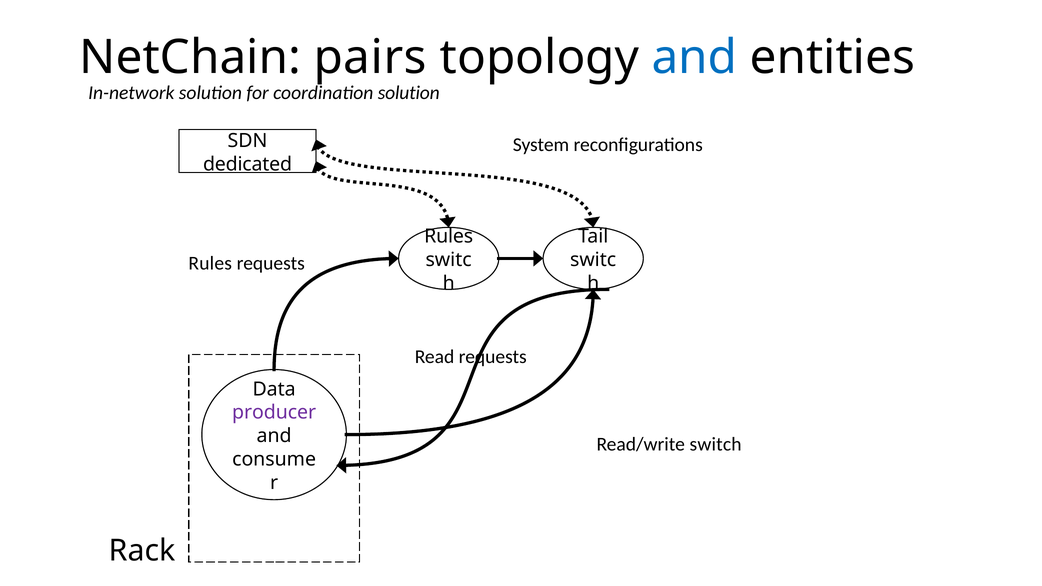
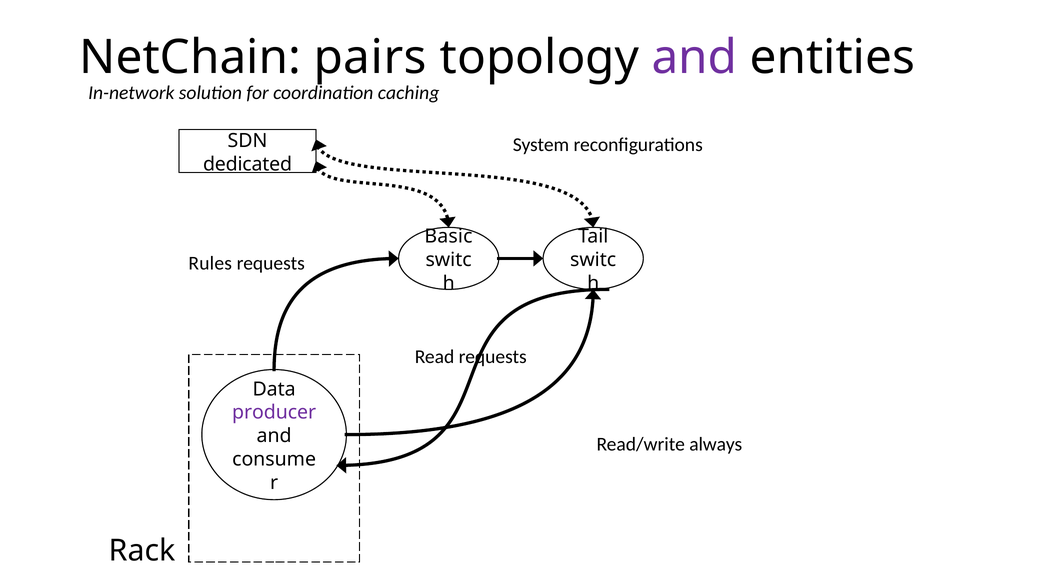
and at (694, 57) colour: blue -> purple
coordination solution: solution -> caching
Rules at (449, 236): Rules -> Basic
switch: switch -> always
